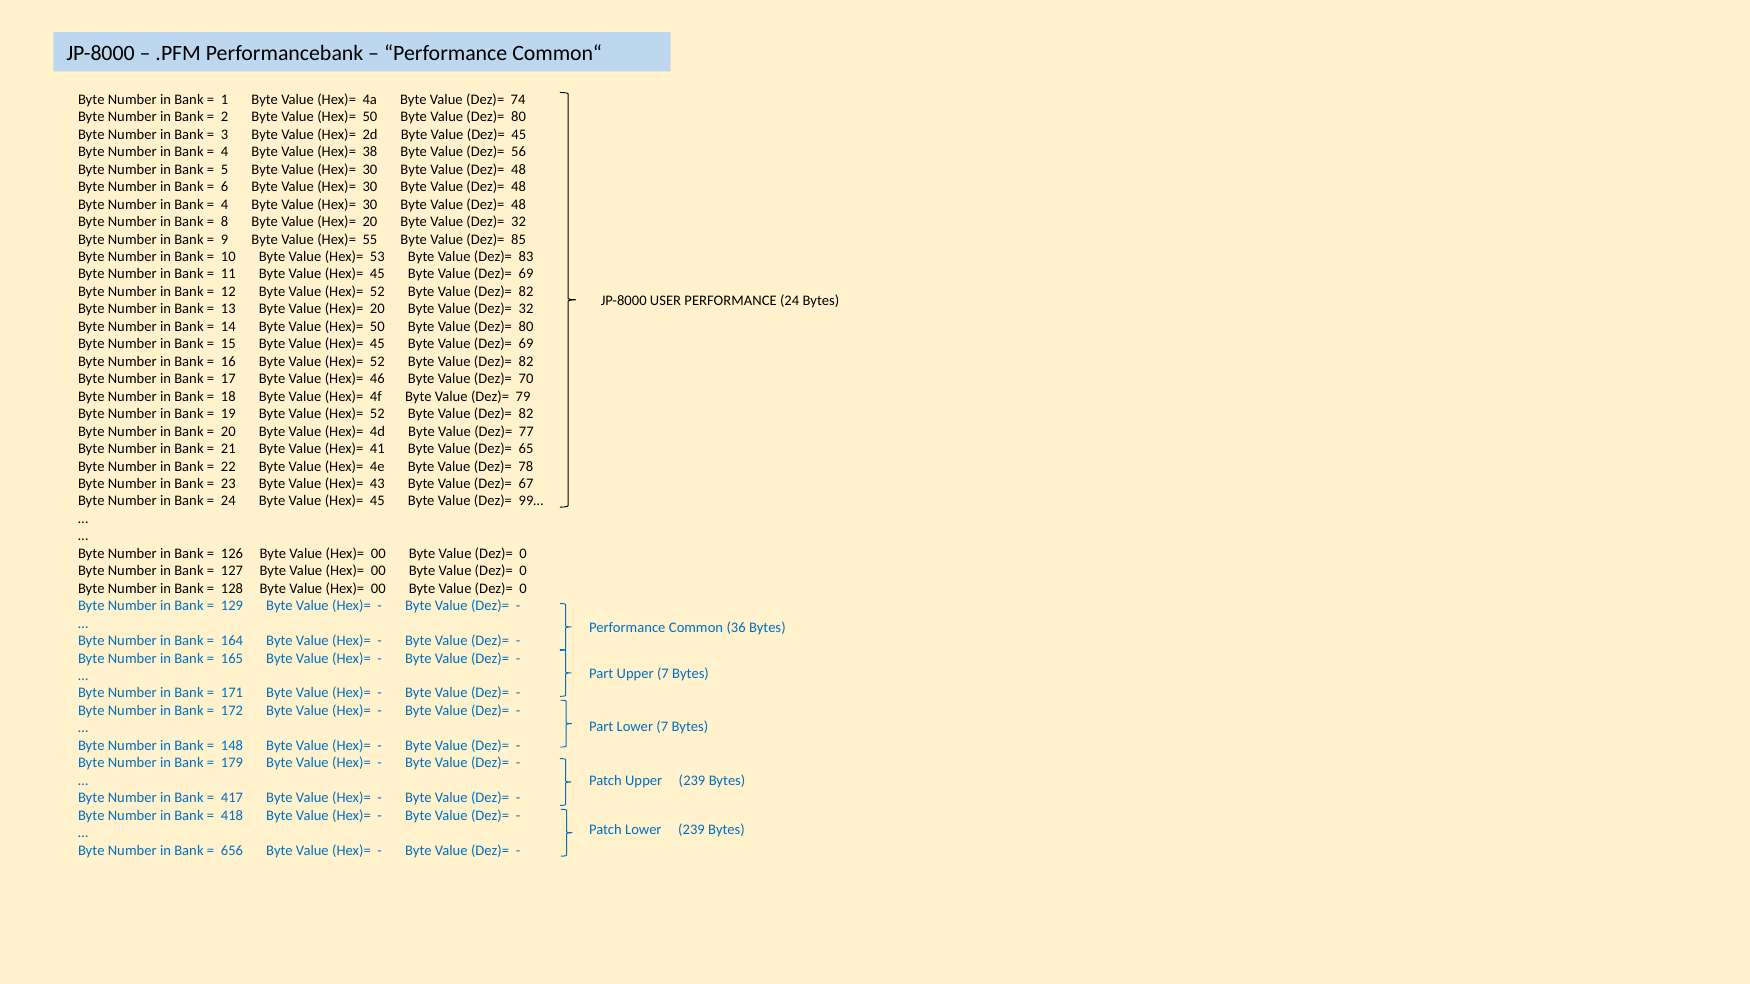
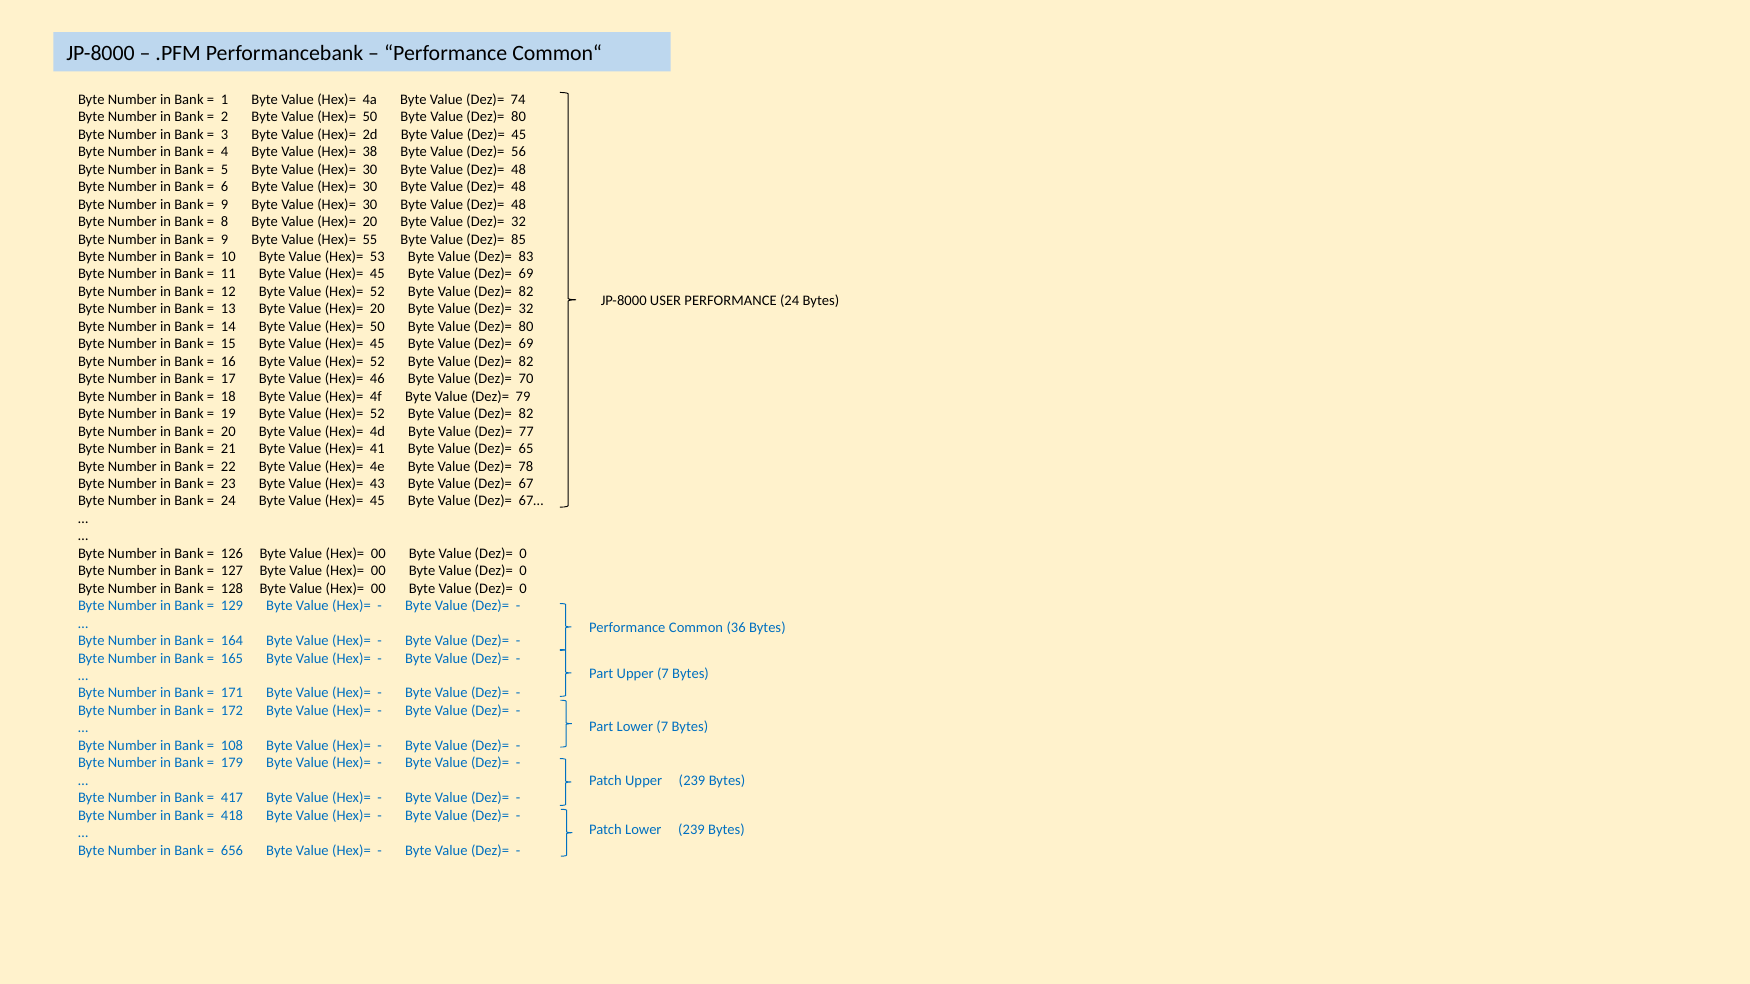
4 at (225, 204): 4 -> 9
99…: 99… -> 67…
148: 148 -> 108
